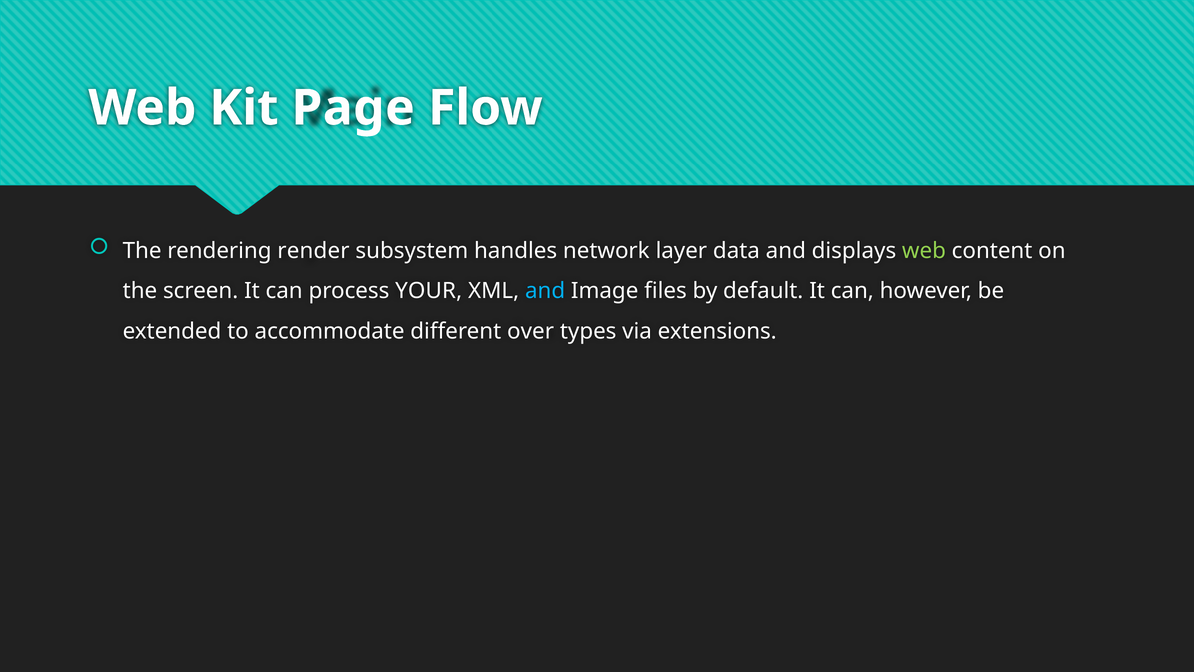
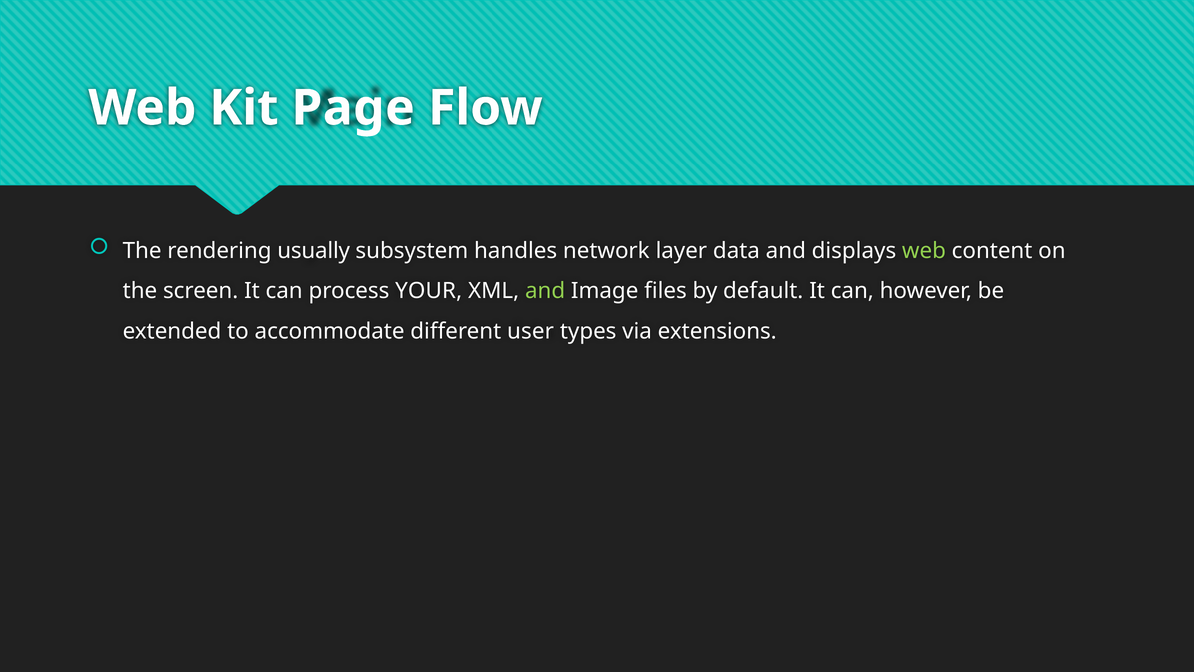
render: render -> usually
and at (545, 291) colour: light blue -> light green
over: over -> user
